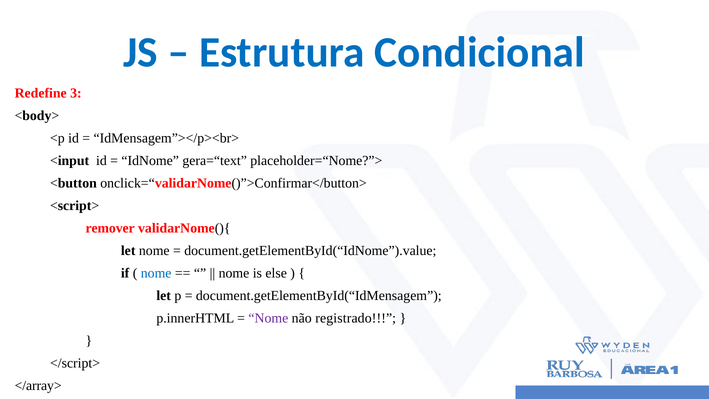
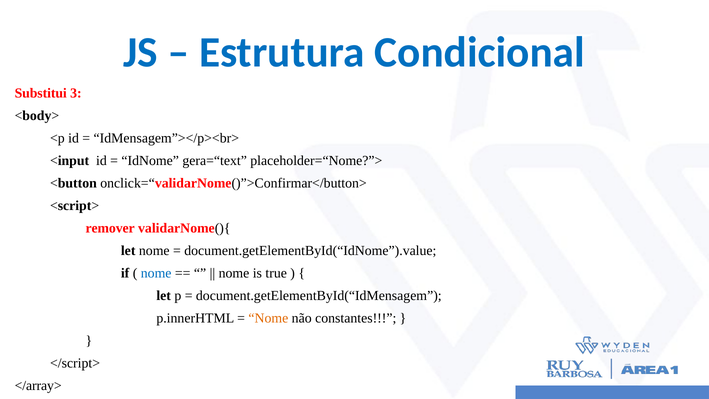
Redefine: Redefine -> Substitui
else: else -> true
Nome at (268, 318) colour: purple -> orange
registrado: registrado -> constantes
